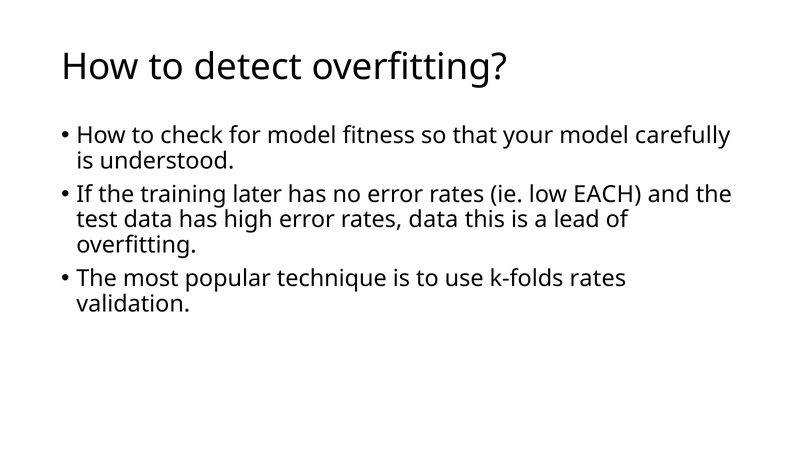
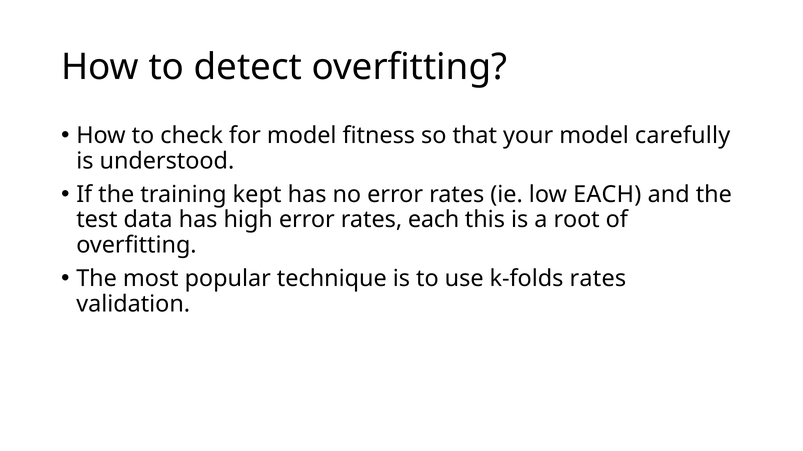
later: later -> kept
rates data: data -> each
lead: lead -> root
